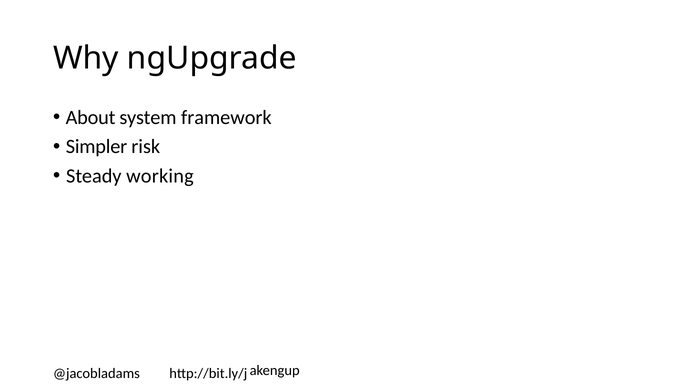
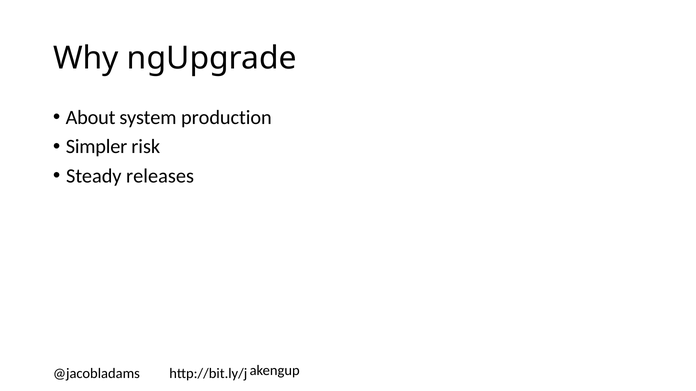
framework: framework -> production
working: working -> releases
